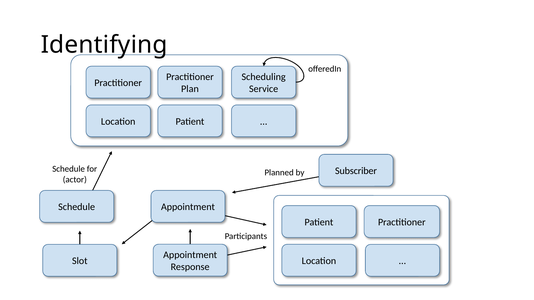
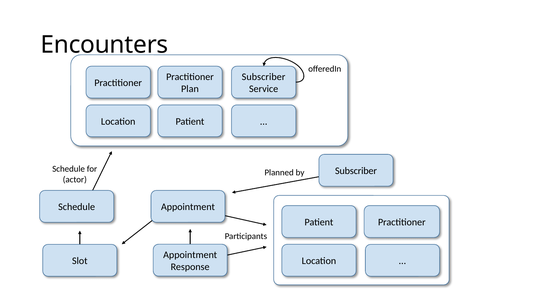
Identifying: Identifying -> Encounters
Scheduling at (264, 77): Scheduling -> Subscriber
